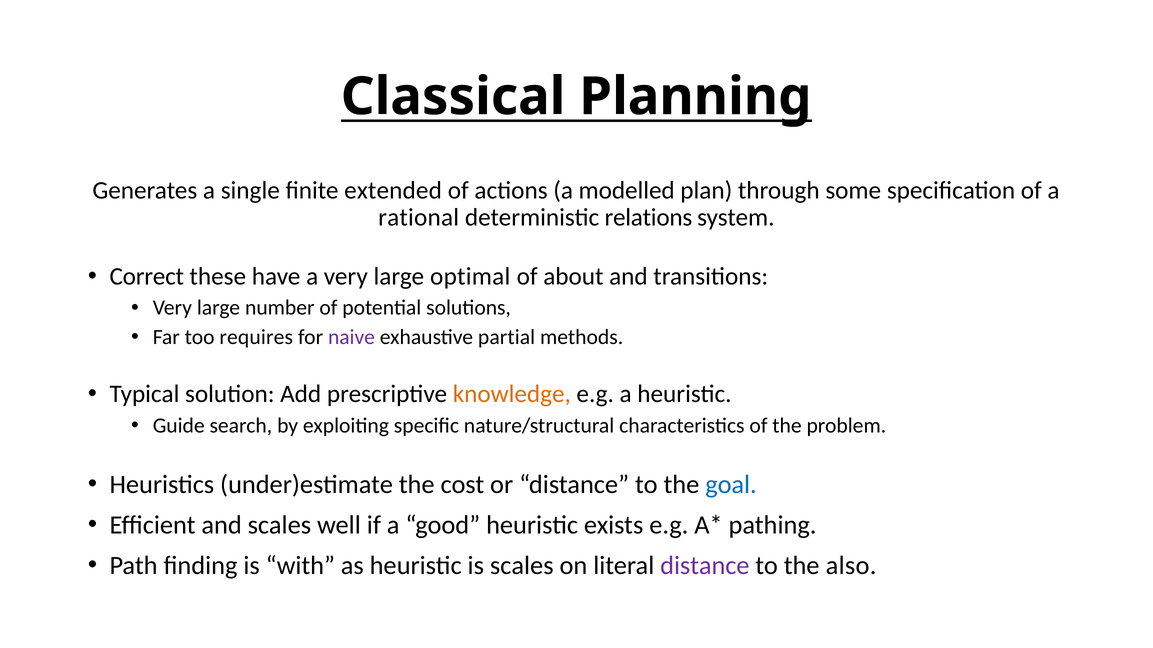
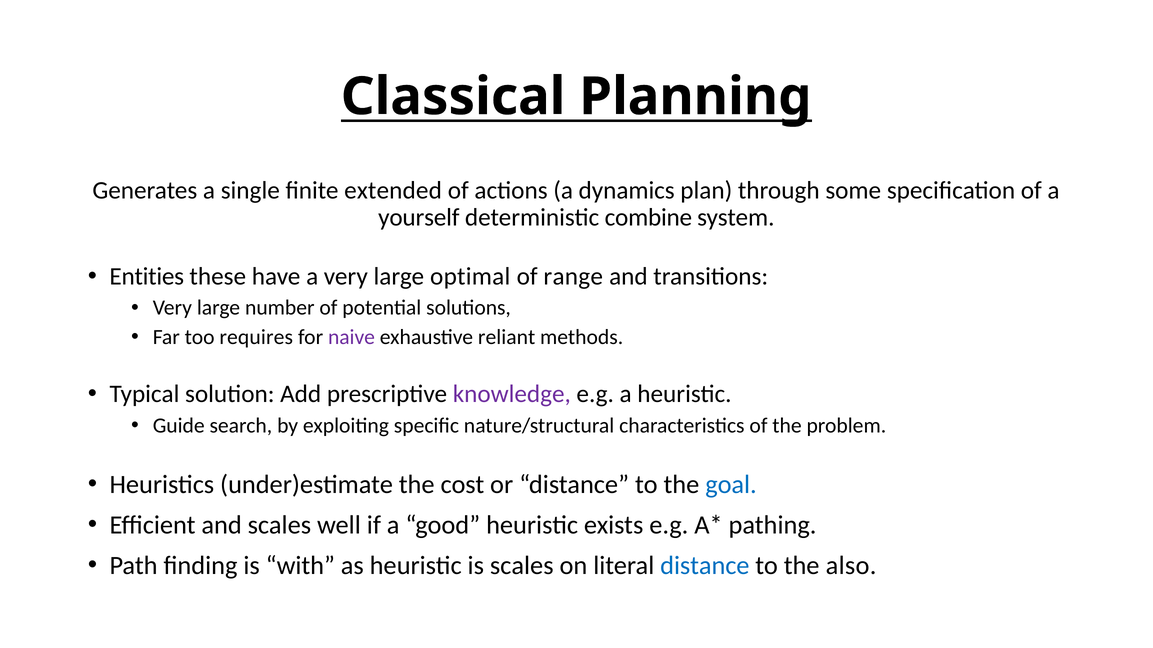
modelled: modelled -> dynamics
rational: rational -> yourself
relations: relations -> combine
Correct: Correct -> Entities
about: about -> range
partial: partial -> reliant
knowledge colour: orange -> purple
distance at (705, 566) colour: purple -> blue
